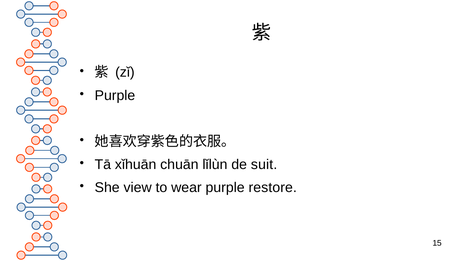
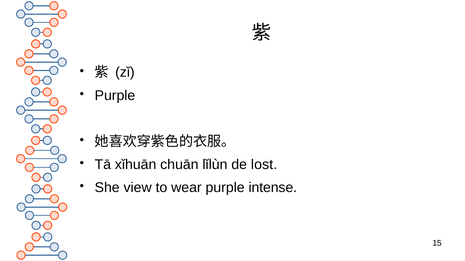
suit: suit -> lost
restore: restore -> intense
